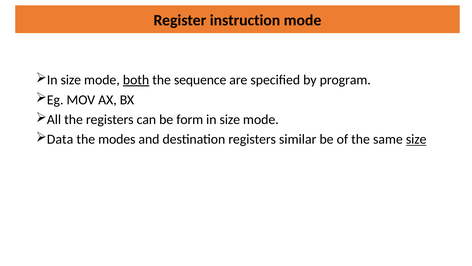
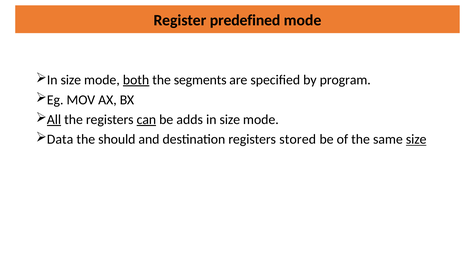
instruction: instruction -> predefined
sequence: sequence -> segments
All underline: none -> present
can underline: none -> present
form: form -> adds
modes: modes -> should
similar: similar -> stored
